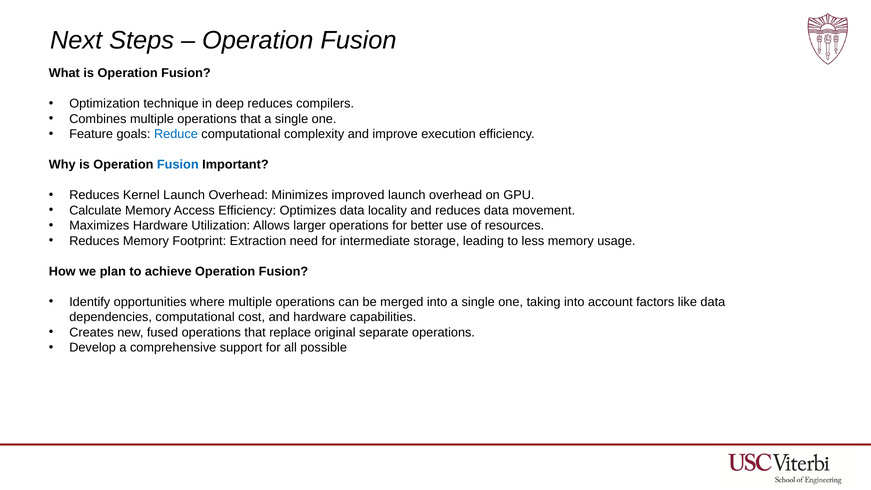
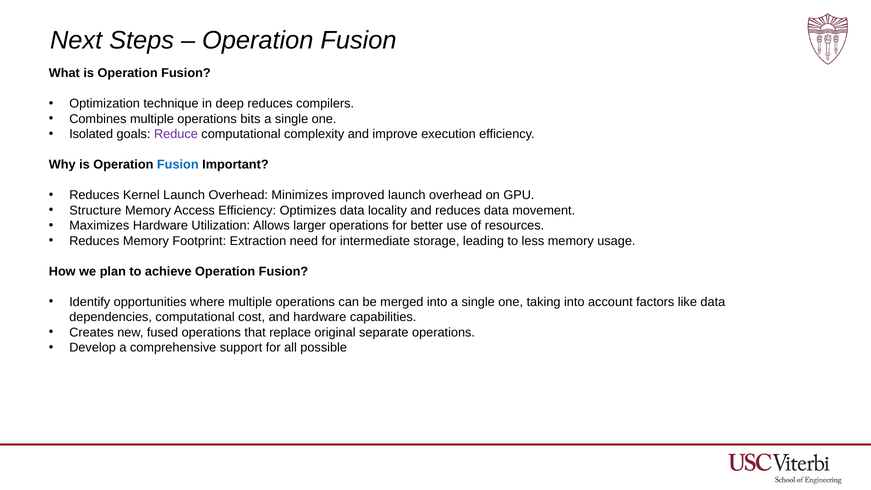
multiple operations that: that -> bits
Feature: Feature -> Isolated
Reduce colour: blue -> purple
Calculate: Calculate -> Structure
